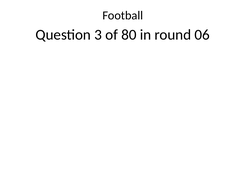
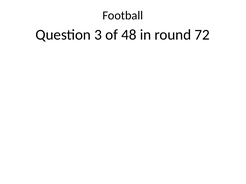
80: 80 -> 48
06: 06 -> 72
